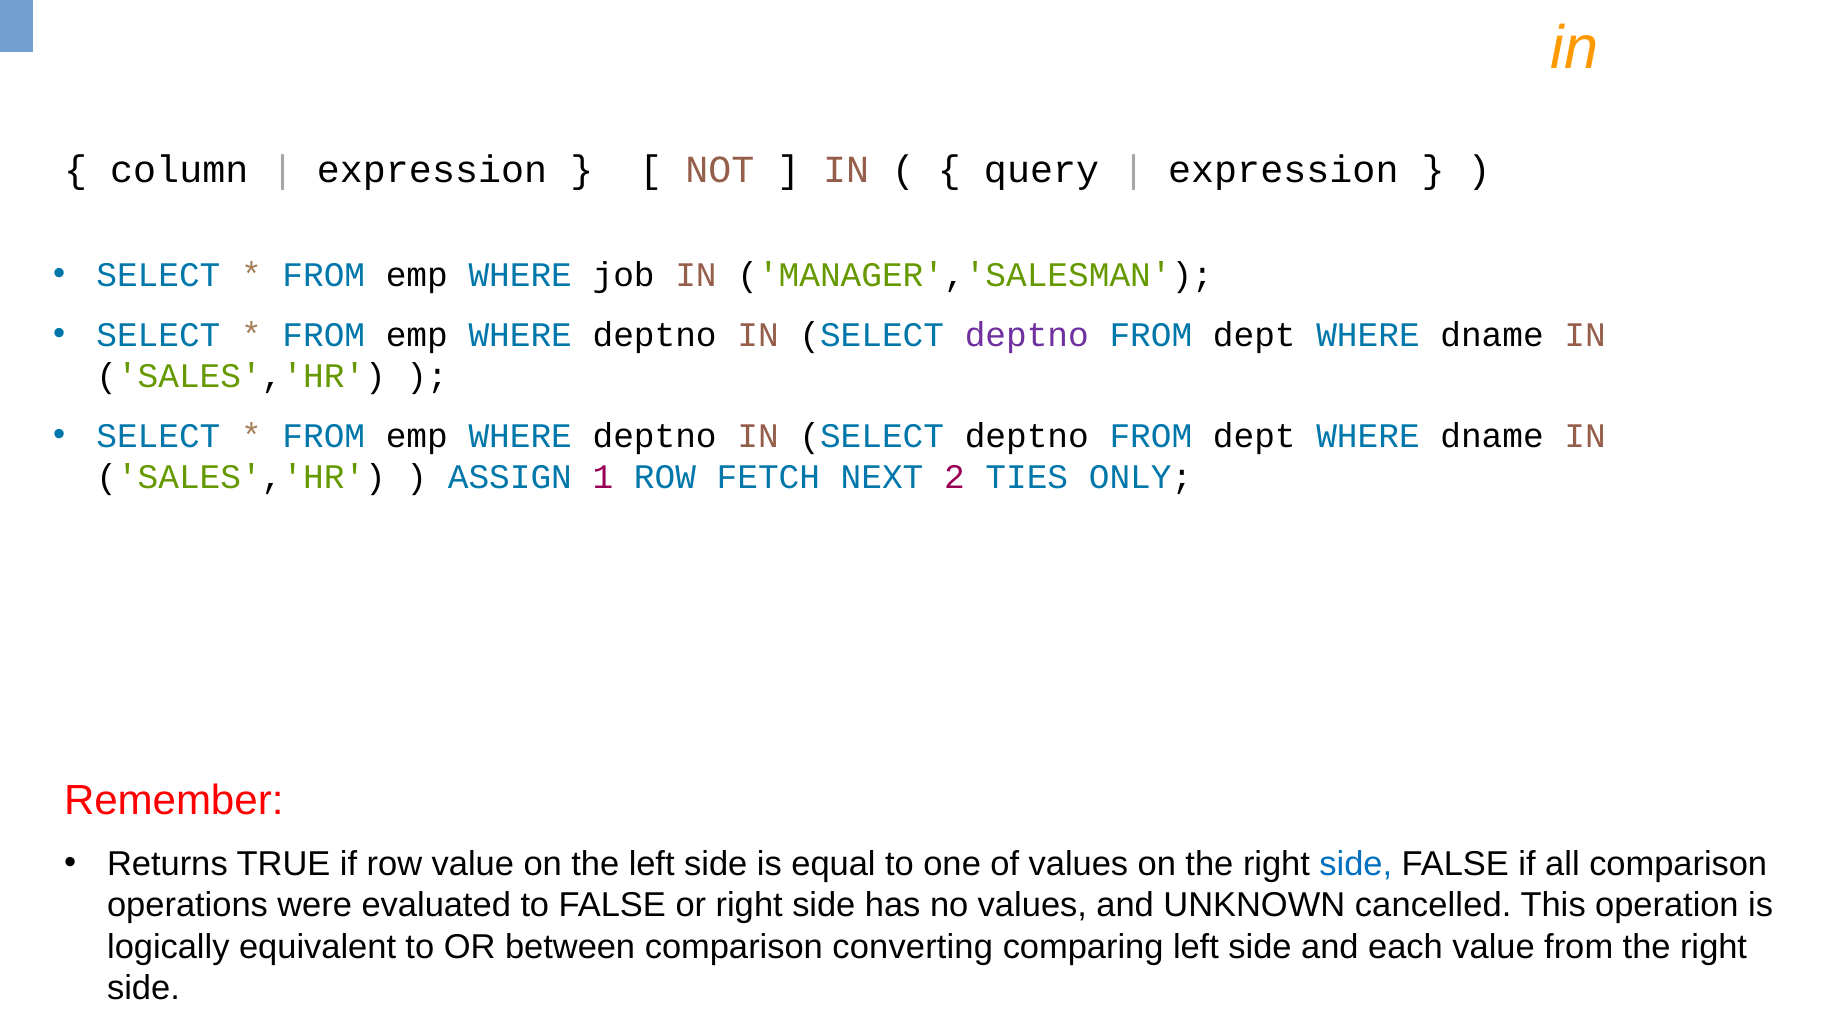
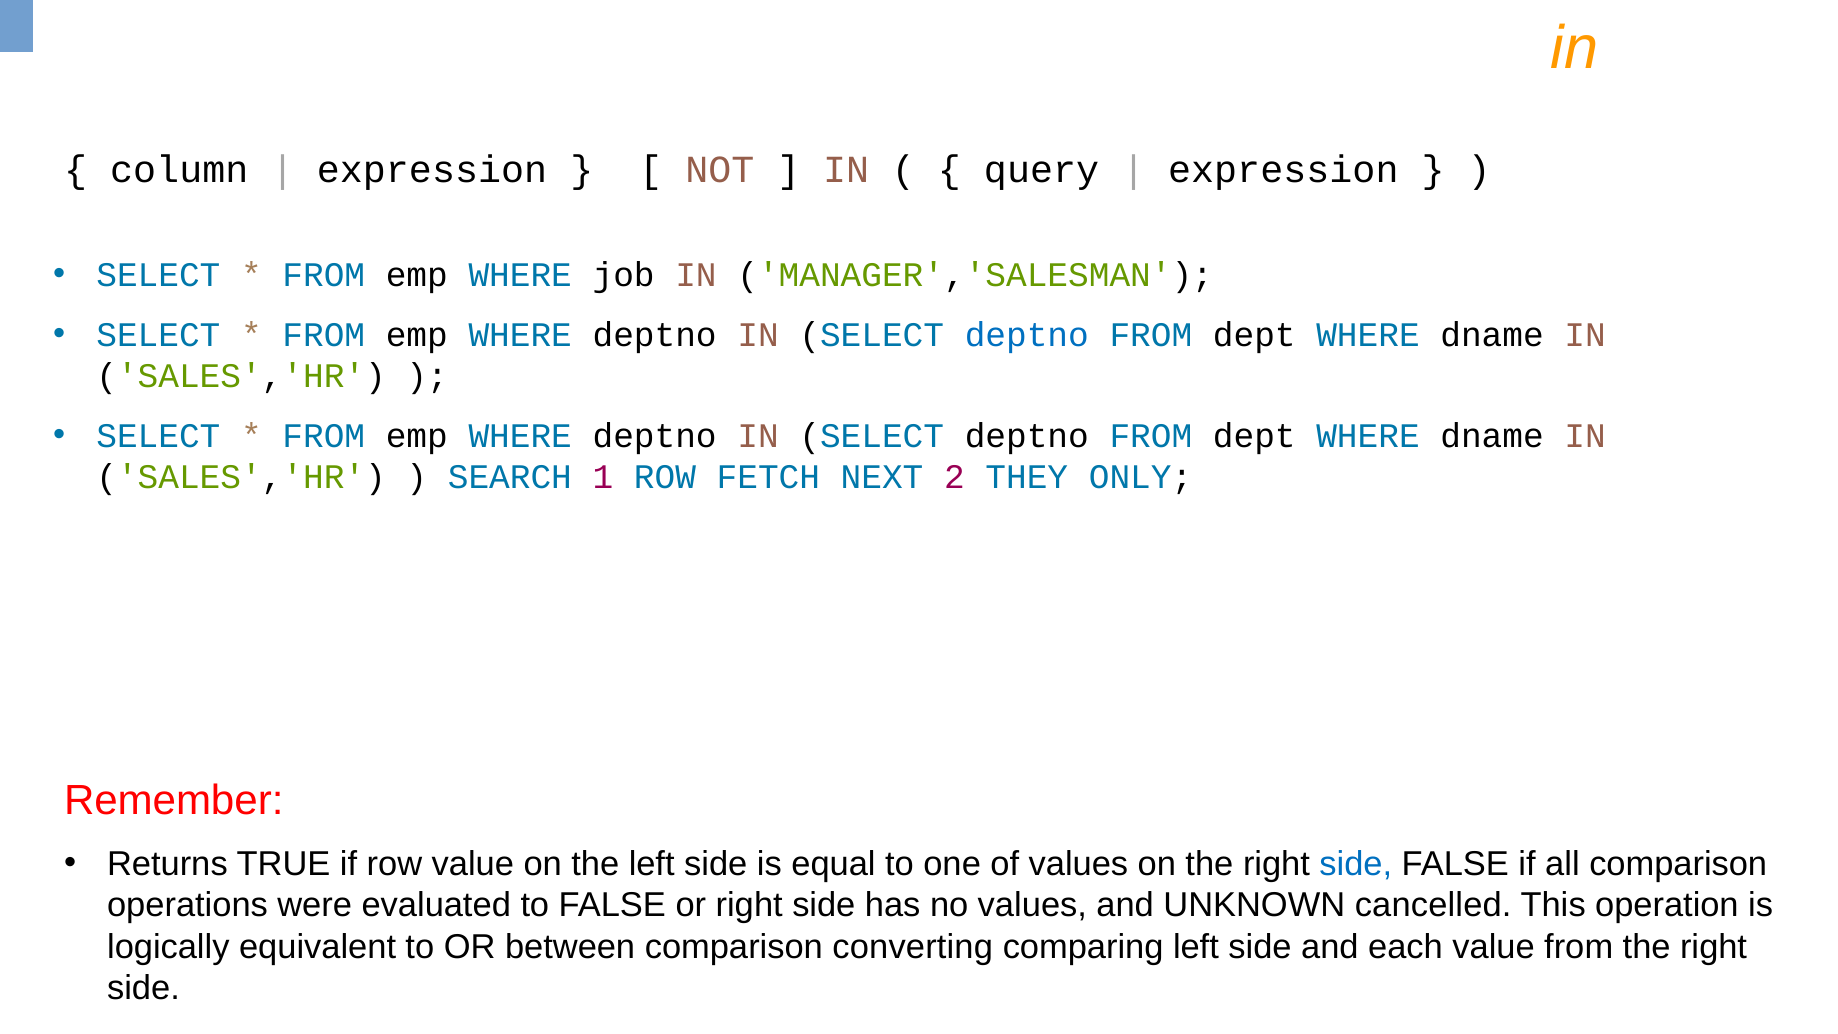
deptno at (1027, 335) colour: purple -> blue
ASSIGN: ASSIGN -> SEARCH
TIES: TIES -> THEY
